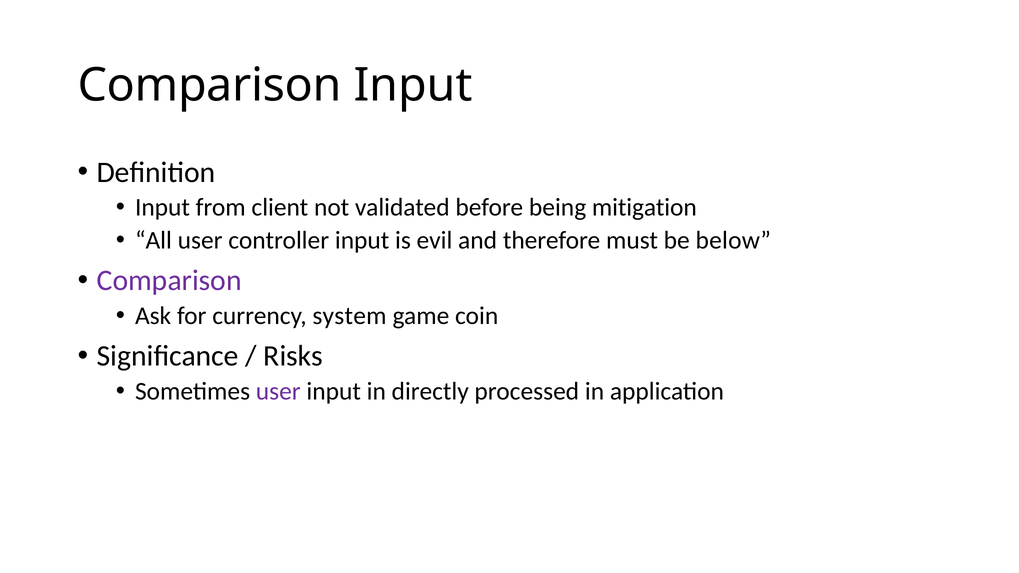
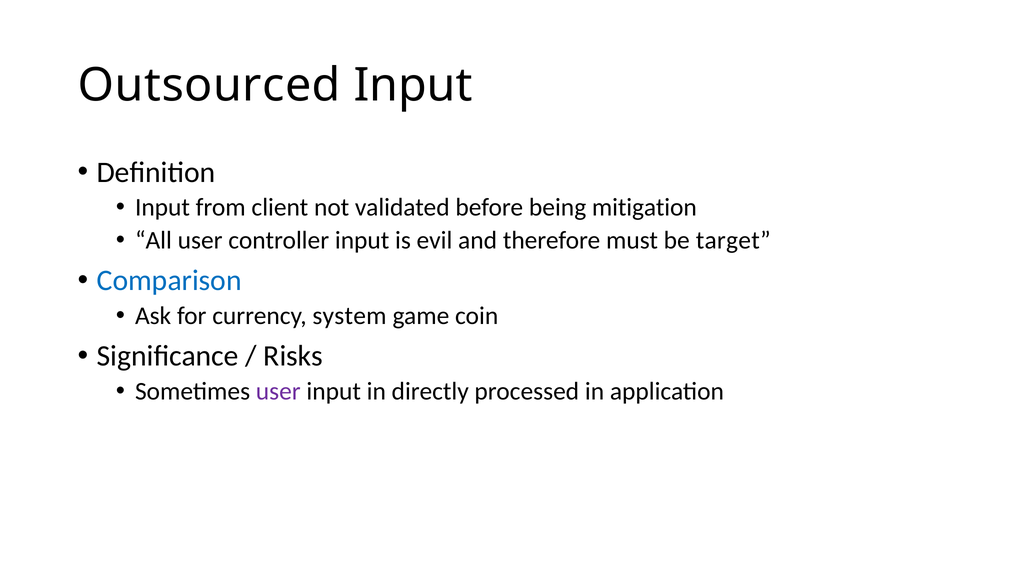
Comparison at (210, 86): Comparison -> Outsourced
below: below -> target
Comparison at (169, 281) colour: purple -> blue
